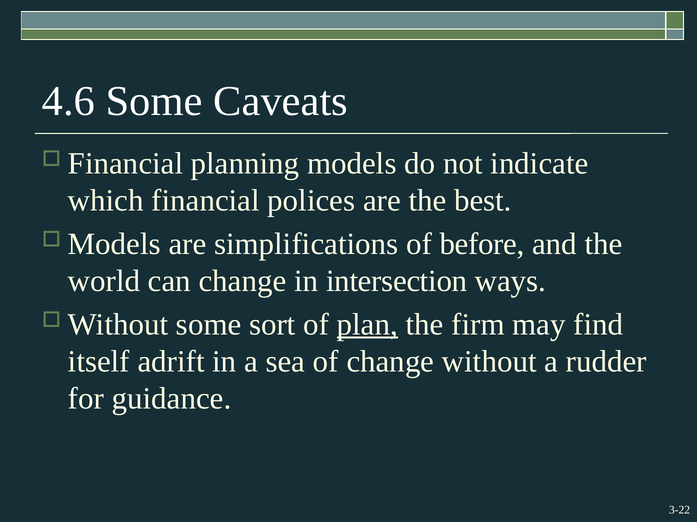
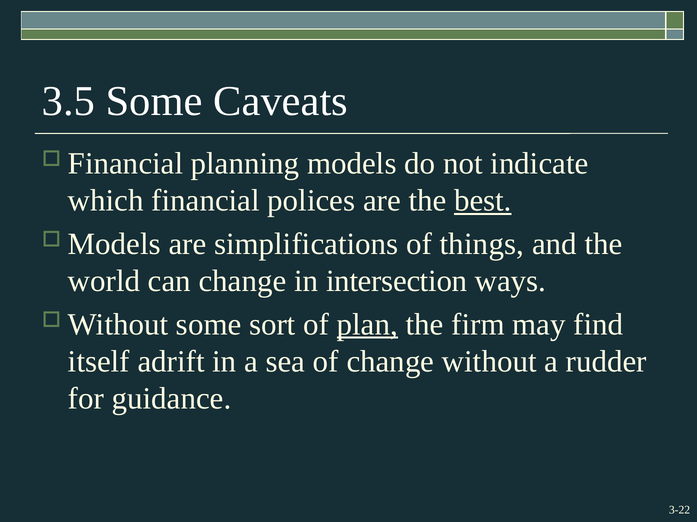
4.6: 4.6 -> 3.5
best underline: none -> present
before: before -> things
